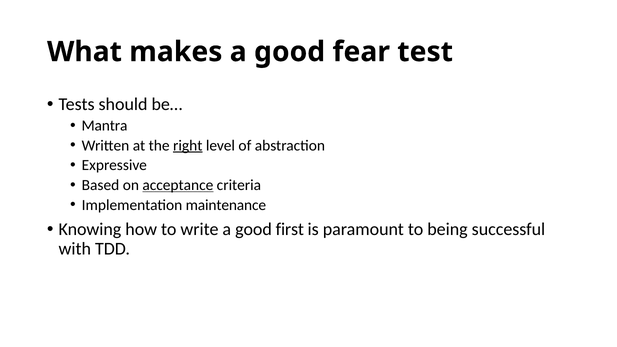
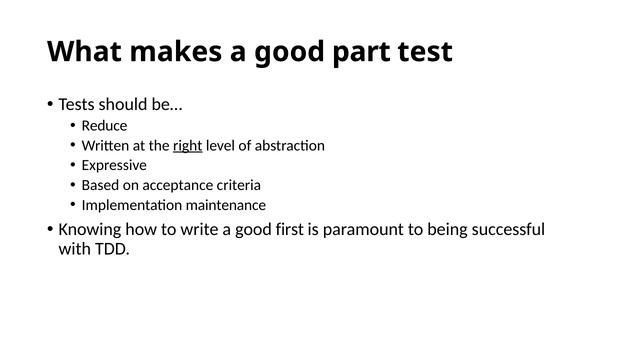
fear: fear -> part
Mantra: Mantra -> Reduce
acceptance underline: present -> none
